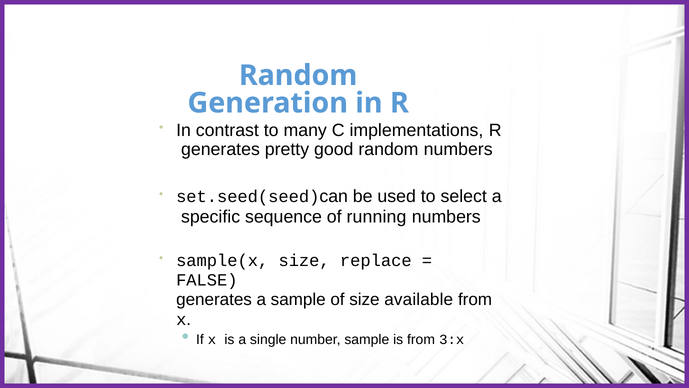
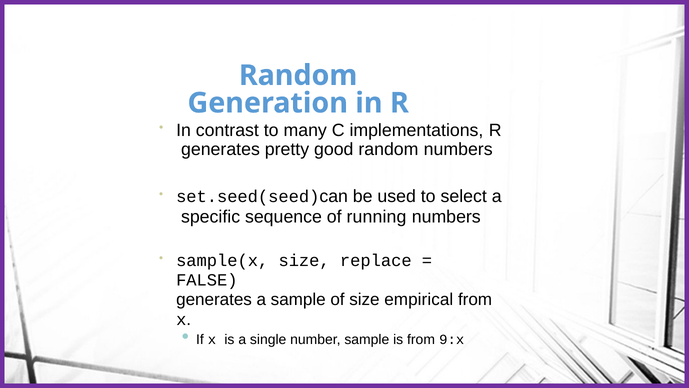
available: available -> empirical
3:x: 3:x -> 9:x
